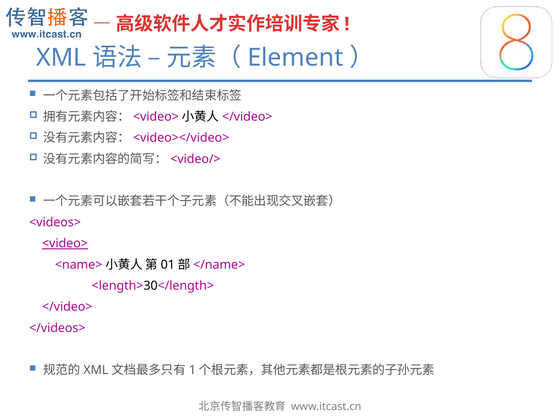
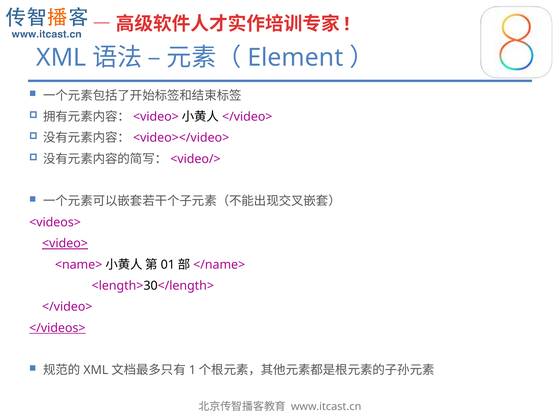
</videos> underline: none -> present
